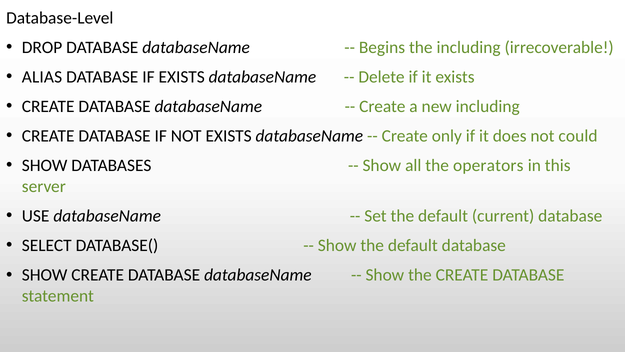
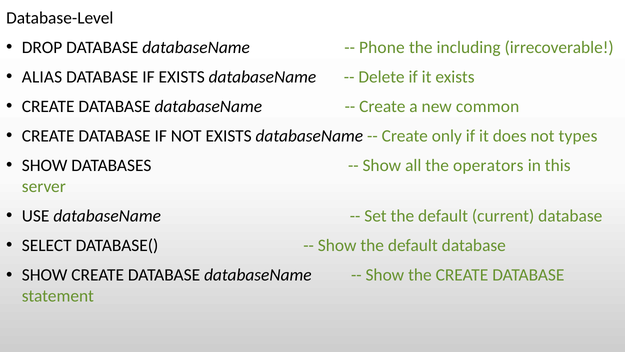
Begins: Begins -> Phone
new including: including -> common
could: could -> types
